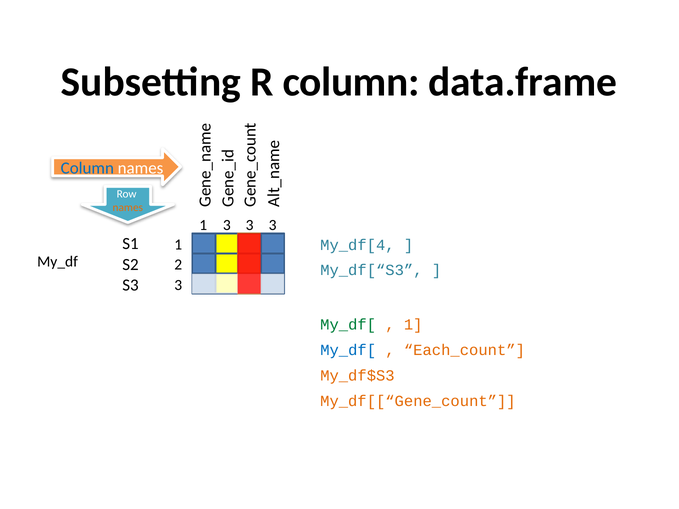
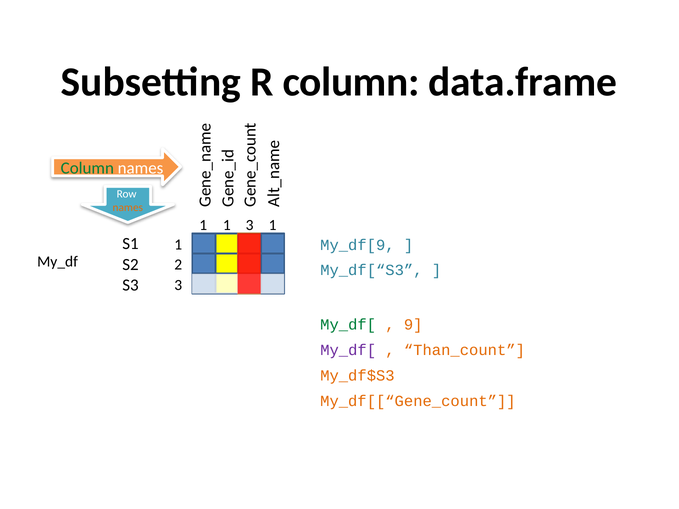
Column at (87, 168) colour: blue -> green
3 at (227, 225): 3 -> 1
3 at (273, 225): 3 -> 1
My_df[4: My_df[4 -> My_df[9
1 at (413, 325): 1 -> 9
My_df[ at (348, 350) colour: blue -> purple
Each_count: Each_count -> Than_count
